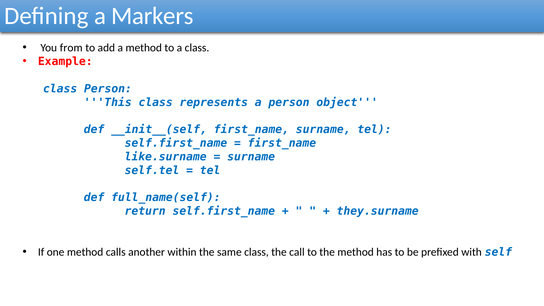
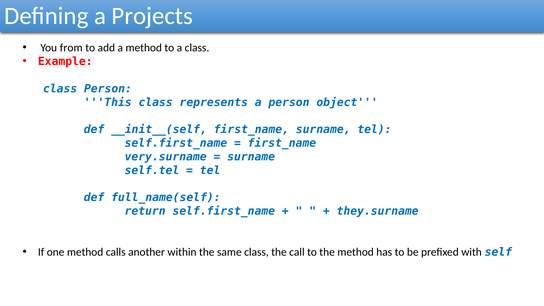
Markers: Markers -> Projects
like.surname: like.surname -> very.surname
